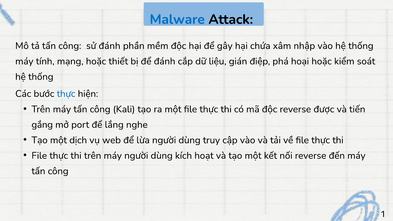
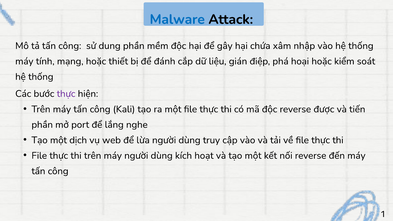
sử đánh: đánh -> dung
thực at (66, 94) colour: blue -> purple
gắng at (42, 125): gắng -> phần
